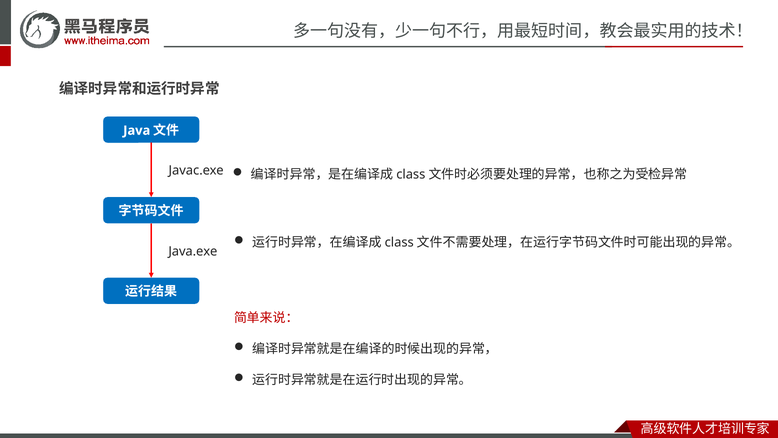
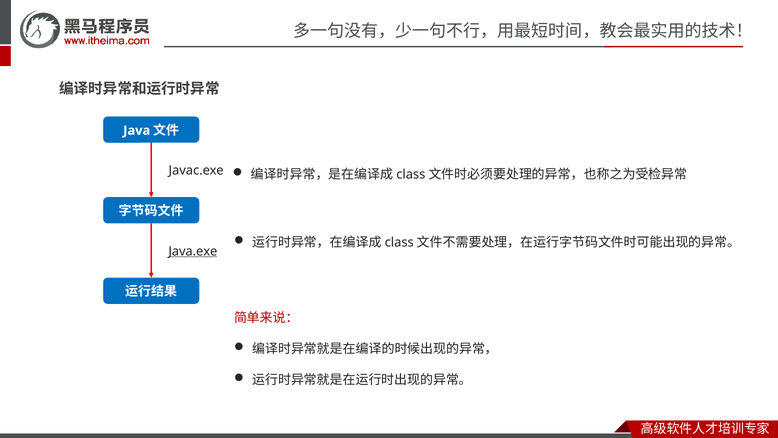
Java.exe underline: none -> present
